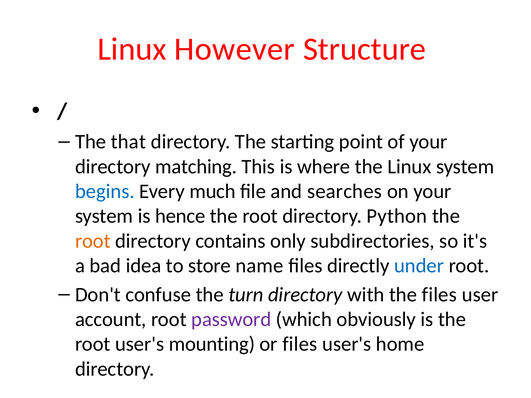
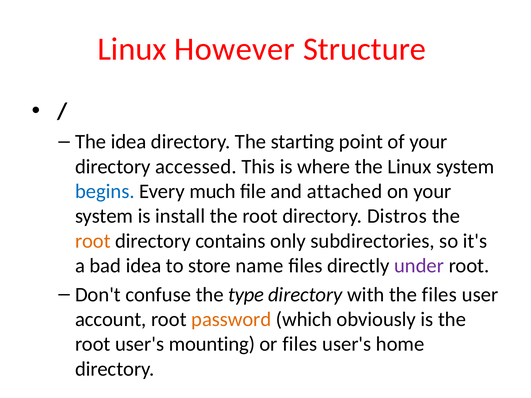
The that: that -> idea
matching: matching -> accessed
searches: searches -> attached
hence: hence -> install
Python: Python -> Distros
under colour: blue -> purple
turn: turn -> type
password colour: purple -> orange
